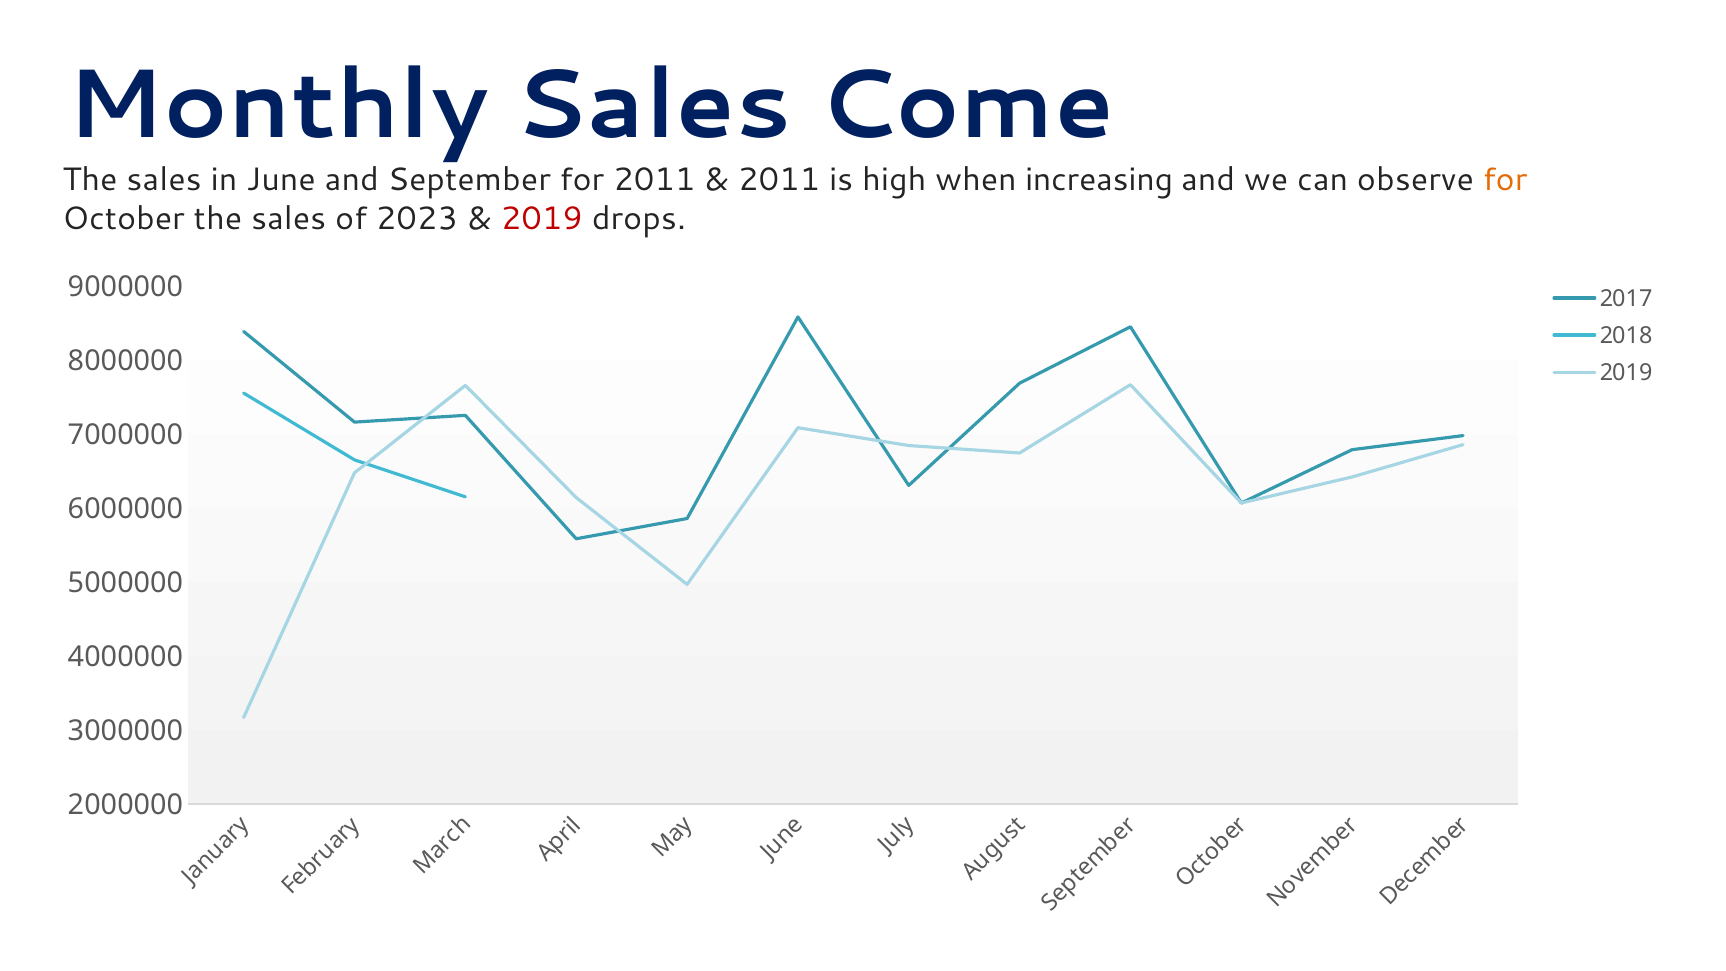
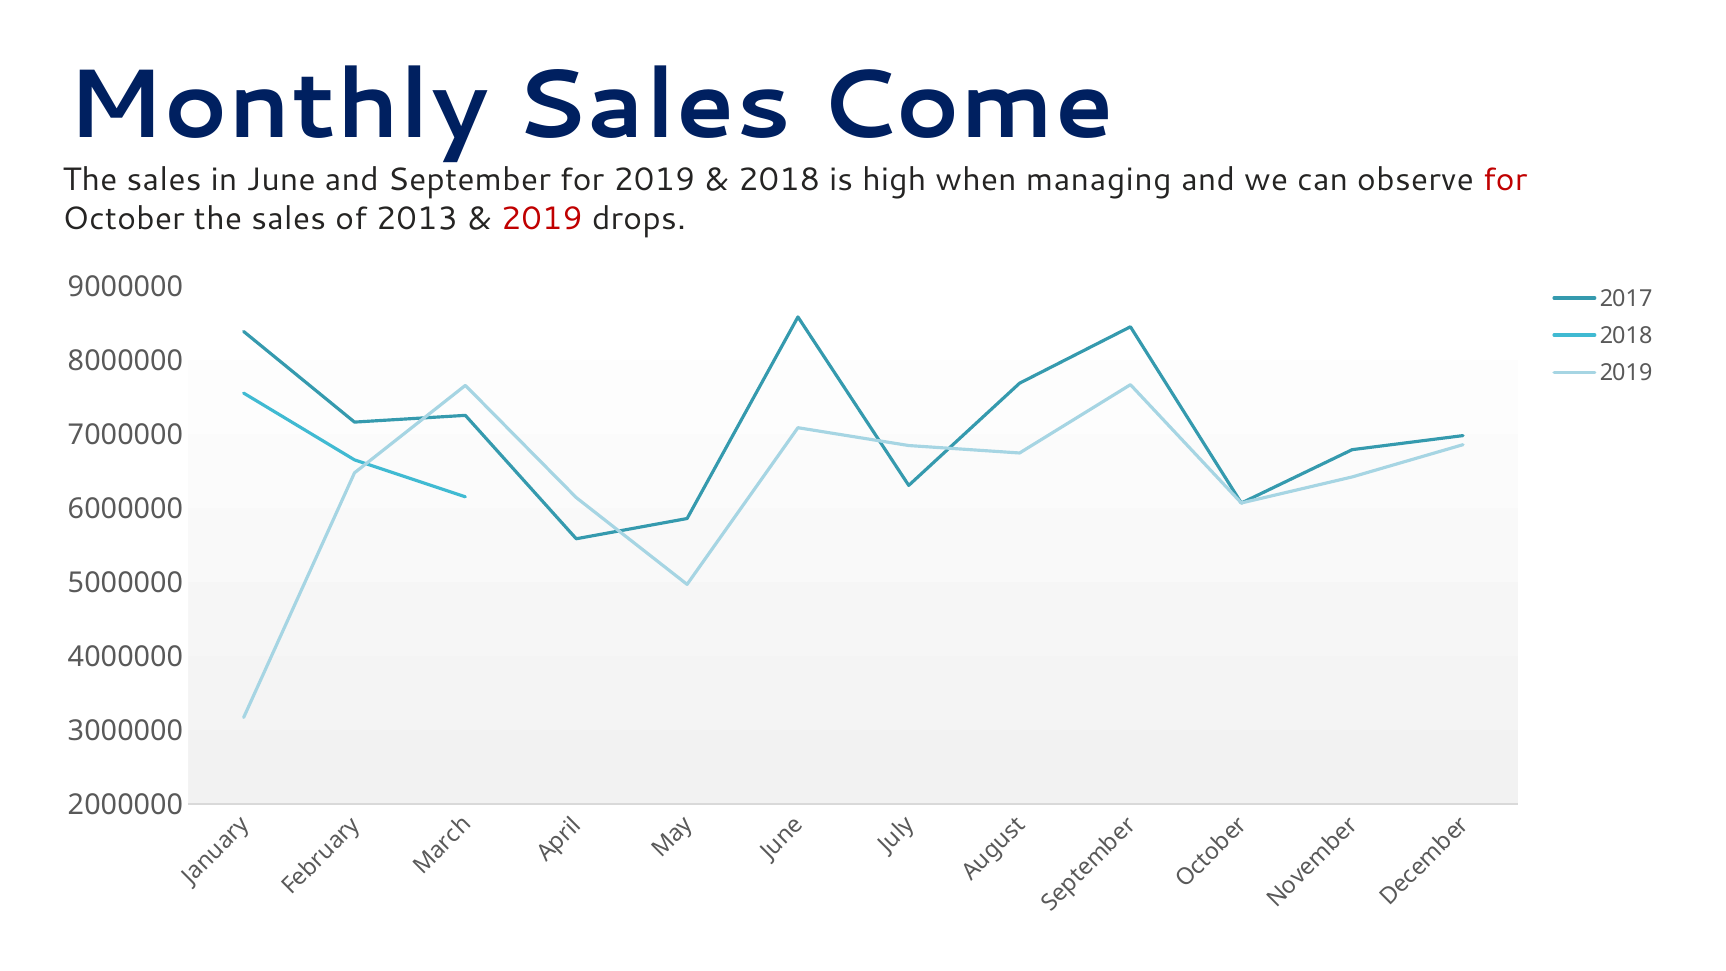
for 2011: 2011 -> 2019
2011 at (779, 180): 2011 -> 2018
increasing: increasing -> managing
for at (1505, 180) colour: orange -> red
2023: 2023 -> 2013
